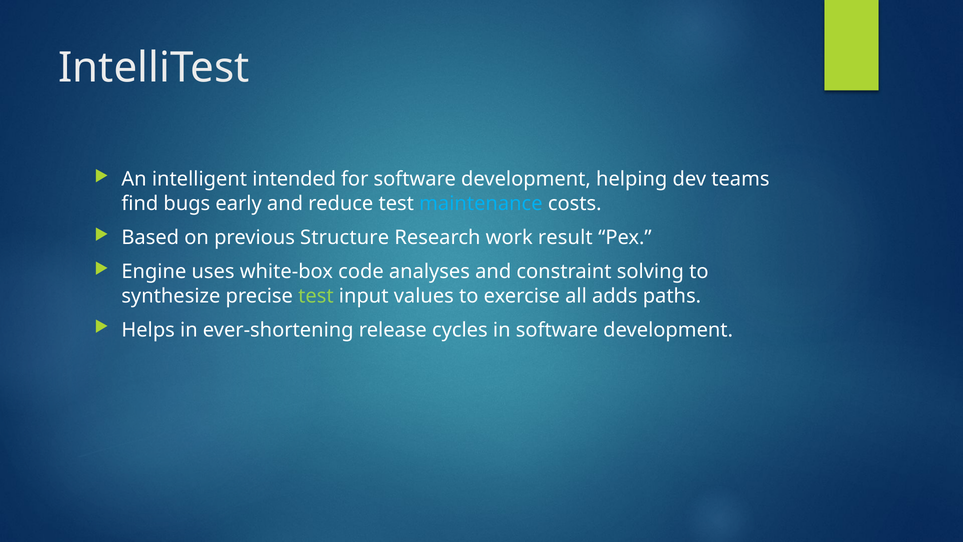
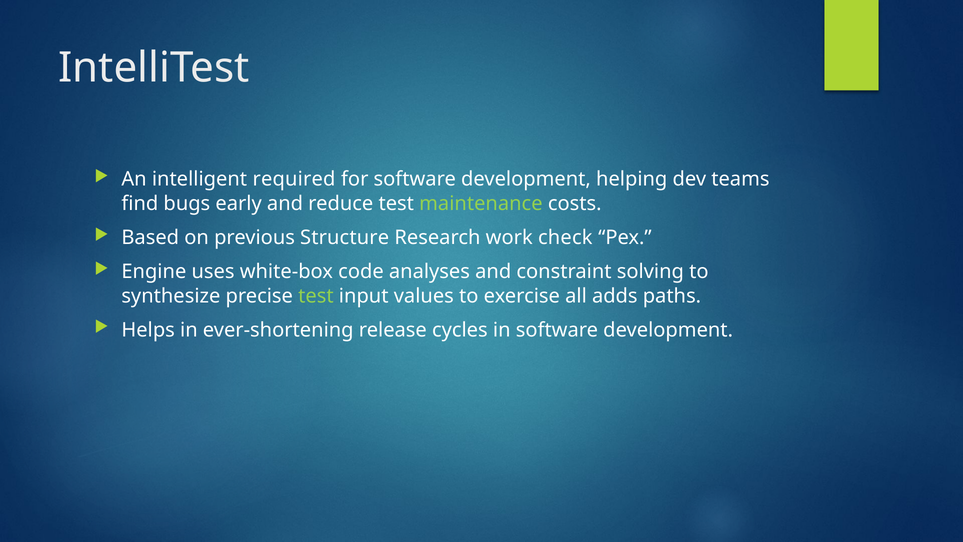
intended: intended -> required
maintenance colour: light blue -> light green
result: result -> check
